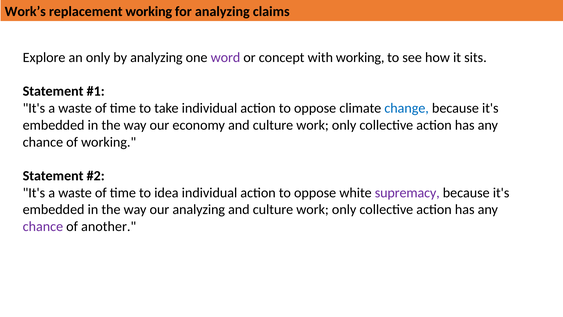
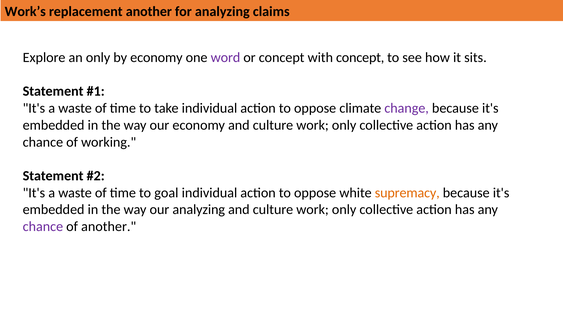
replacement working: working -> another
by analyzing: analyzing -> economy
with working: working -> concept
change colour: blue -> purple
idea: idea -> goal
supremacy colour: purple -> orange
